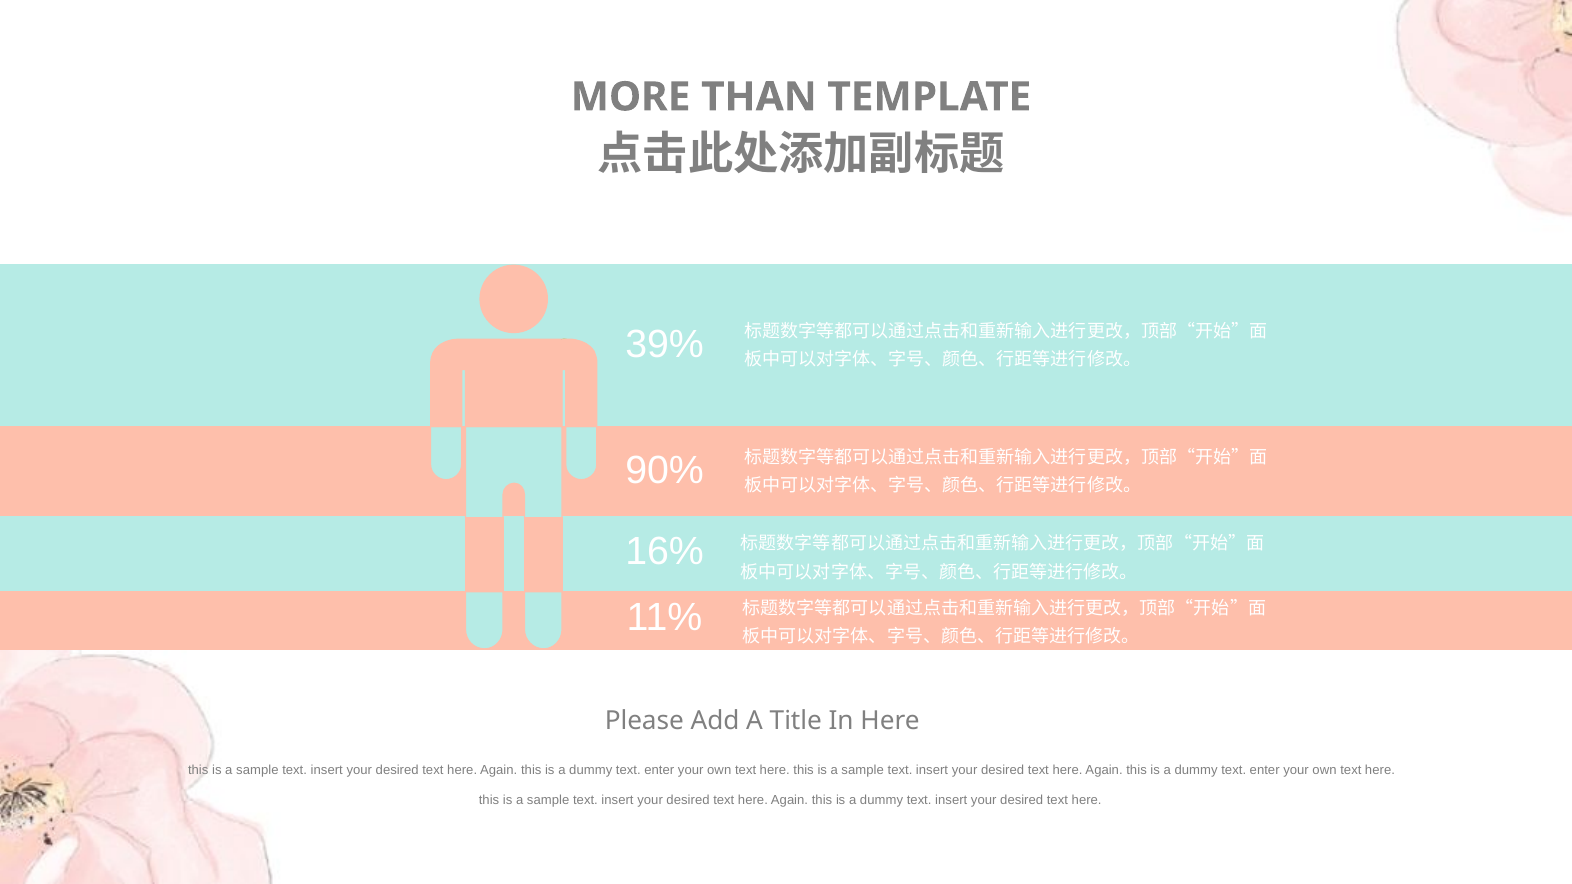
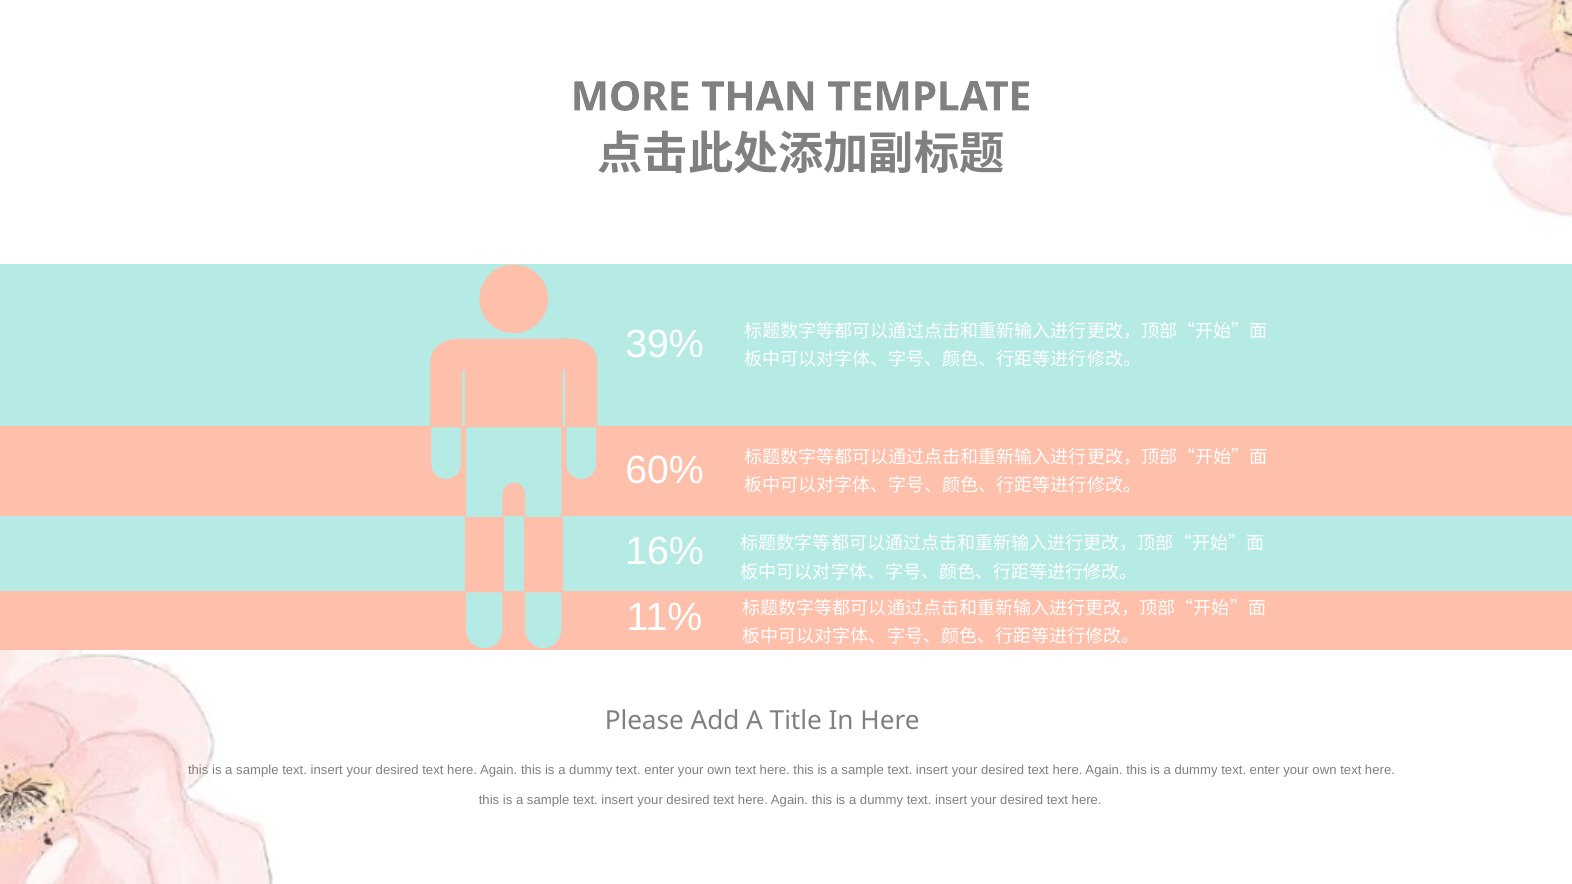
90%: 90% -> 60%
